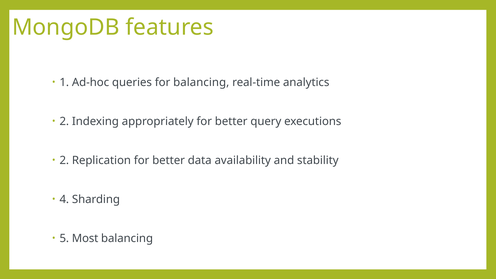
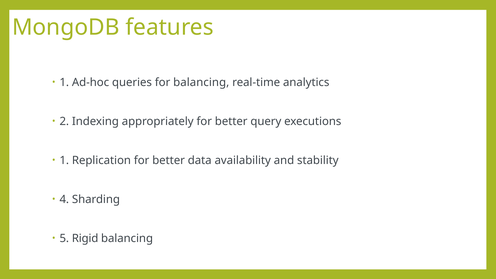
2 at (64, 160): 2 -> 1
Most: Most -> Rigid
